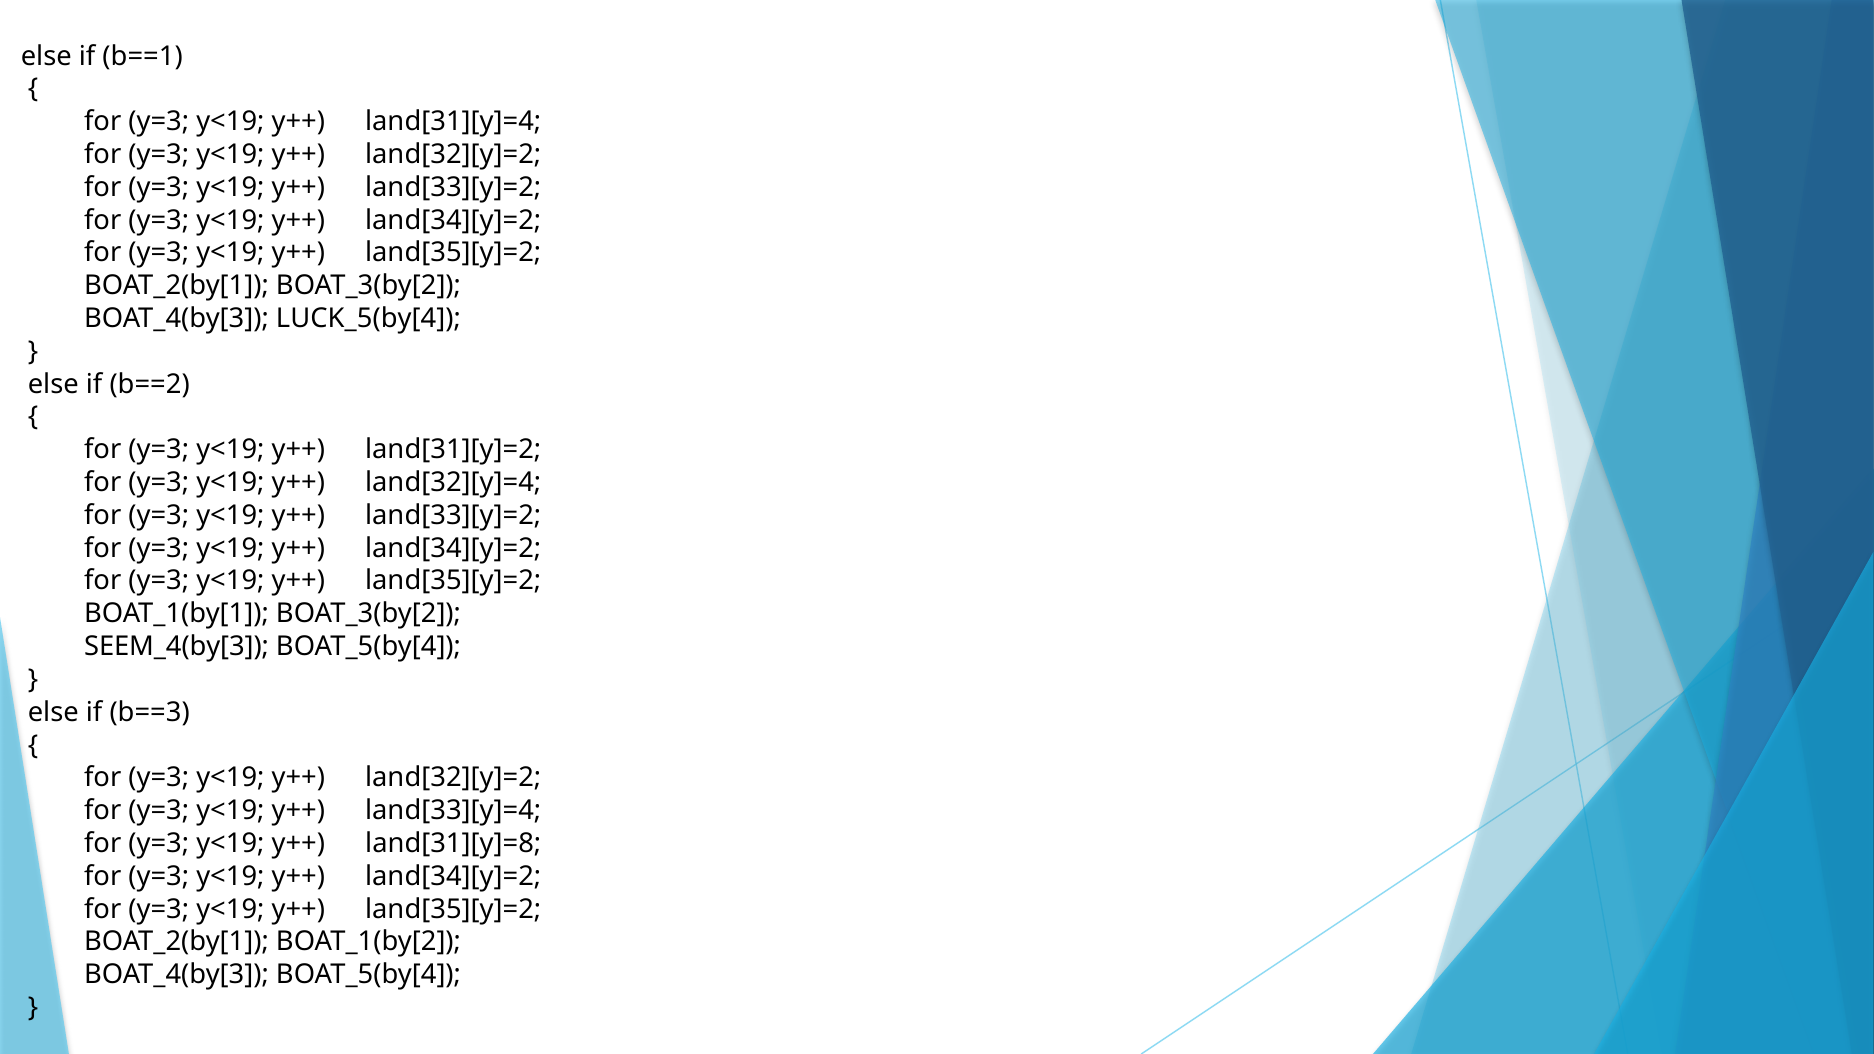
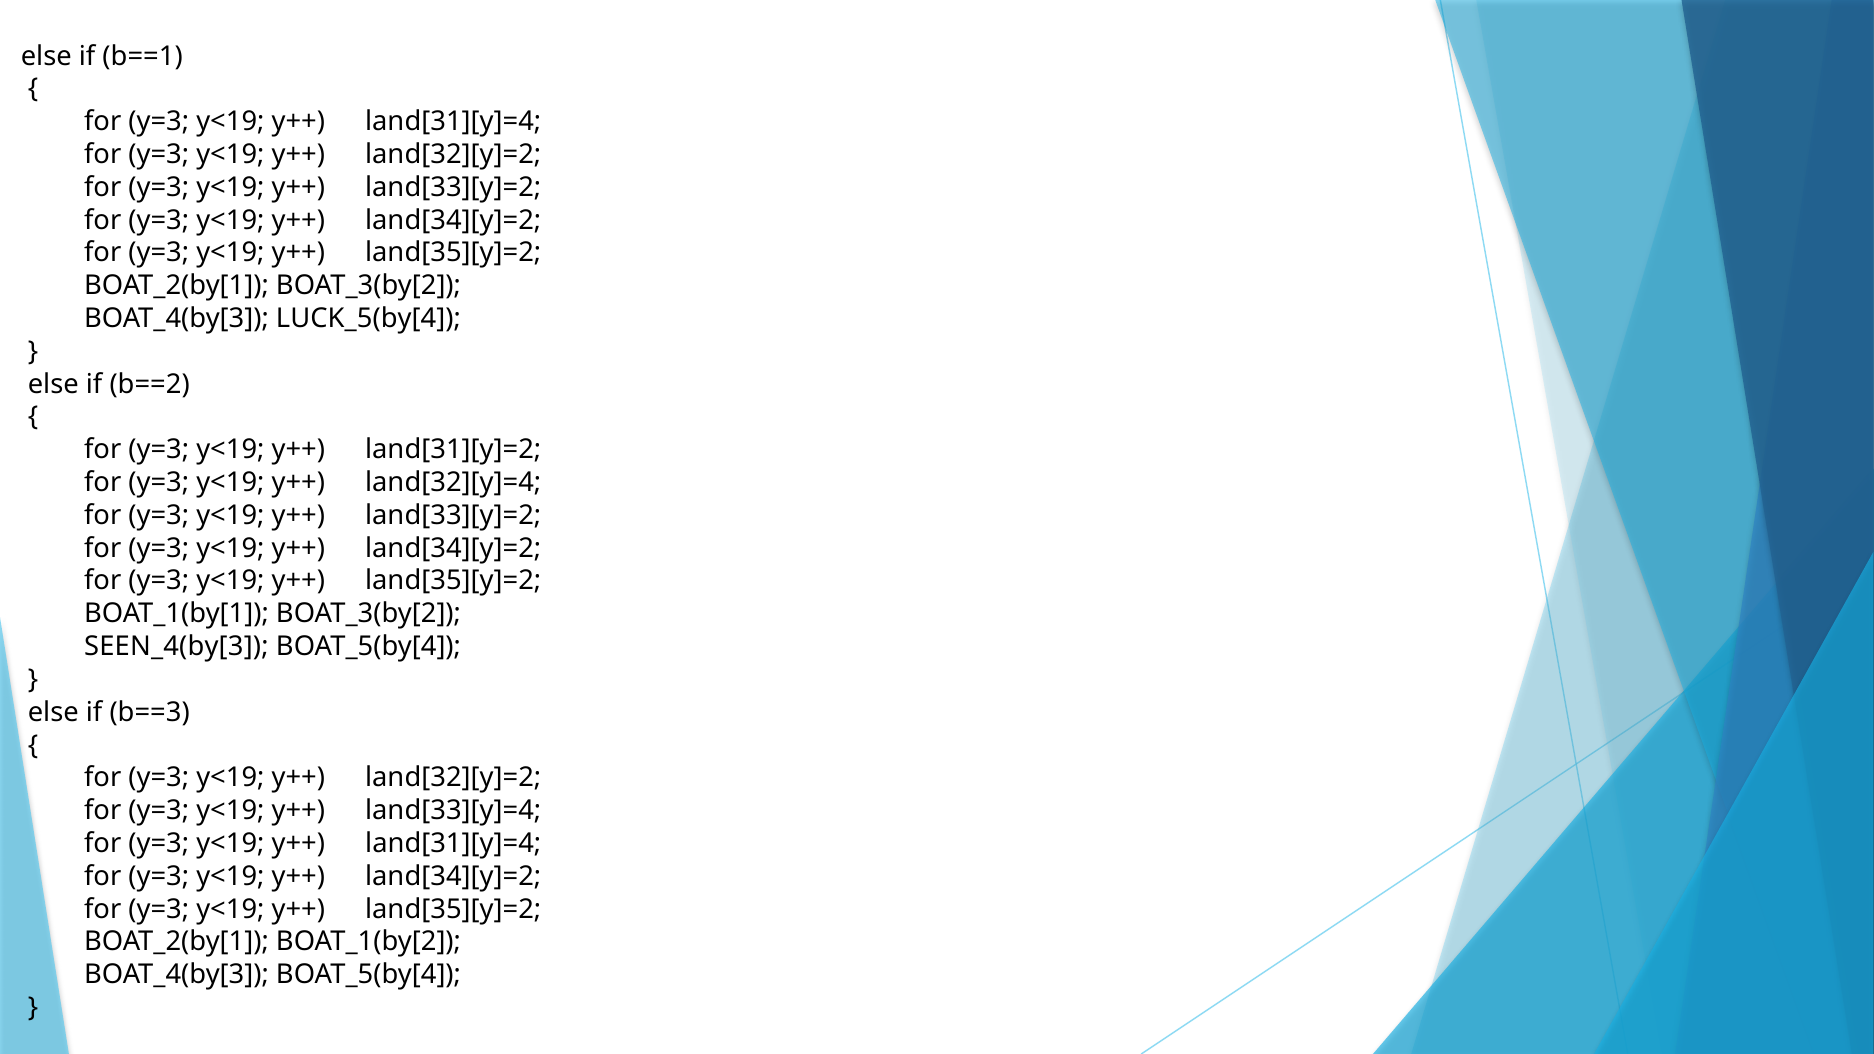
SEEM_4(by[3: SEEM_4(by[3 -> SEEN_4(by[3
land[31][y]=8 at (453, 844): land[31][y]=8 -> land[31][y]=4
